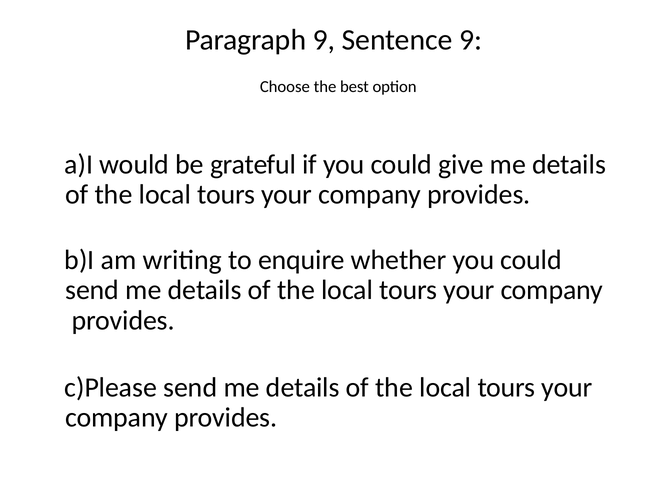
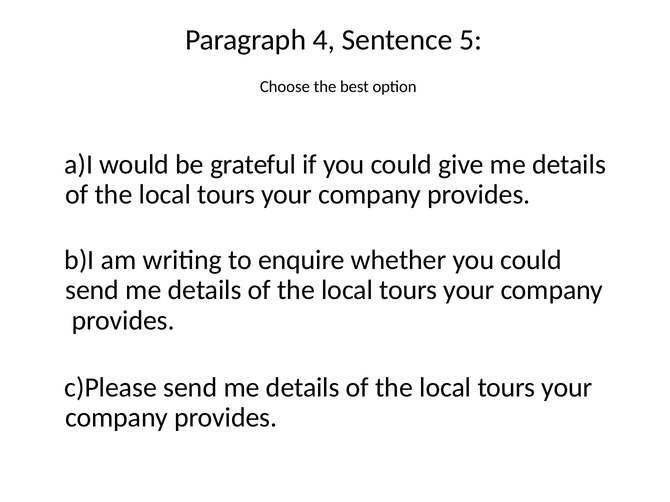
Paragraph 9: 9 -> 4
Sentence 9: 9 -> 5
